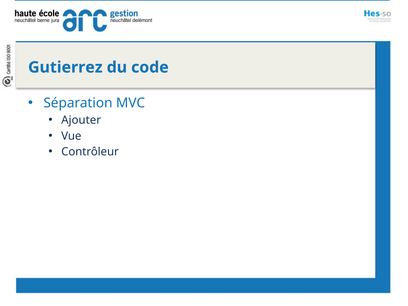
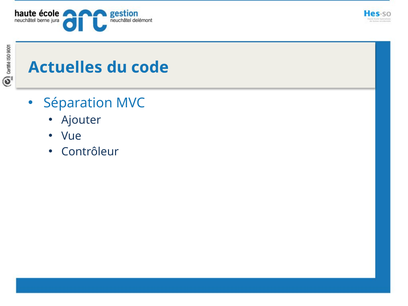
Gutierrez: Gutierrez -> Actuelles
